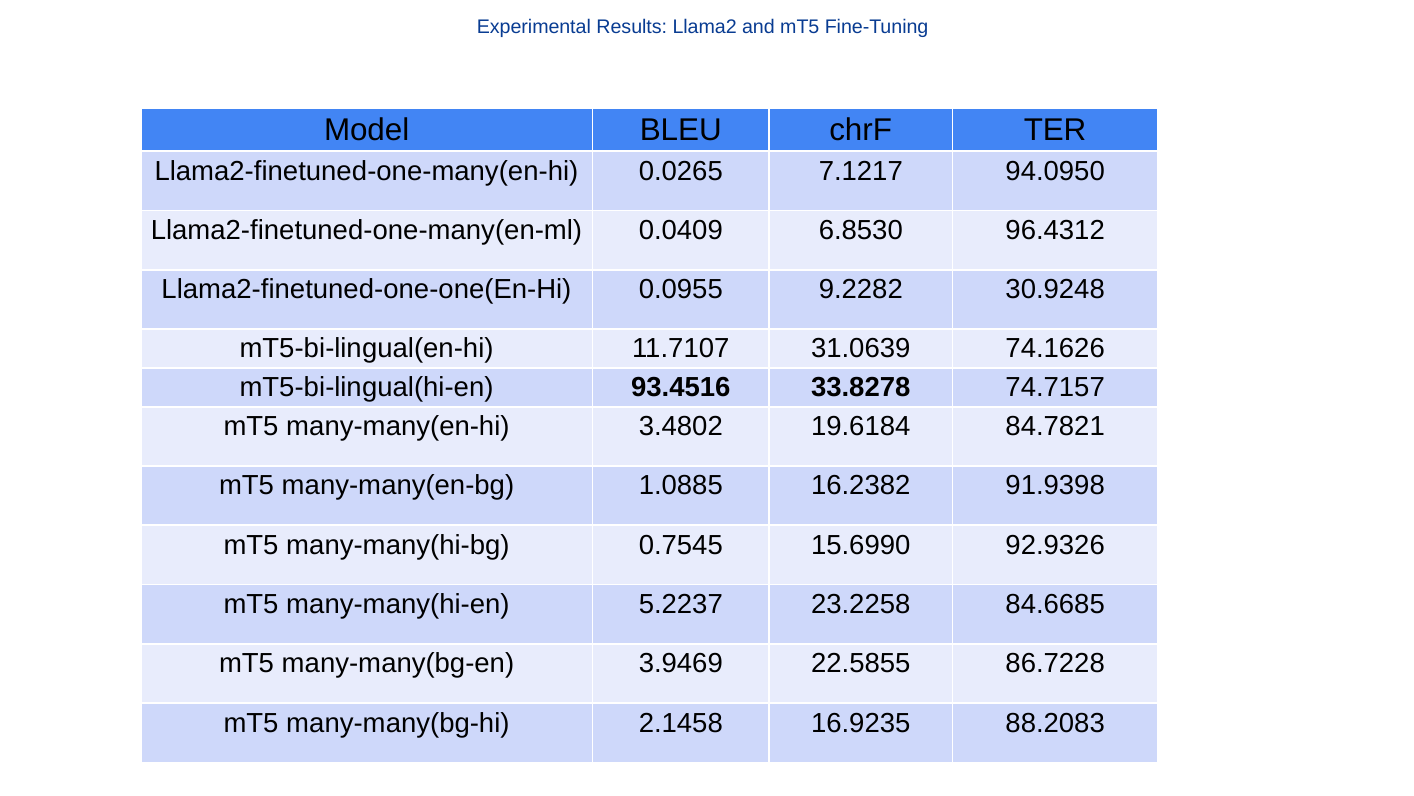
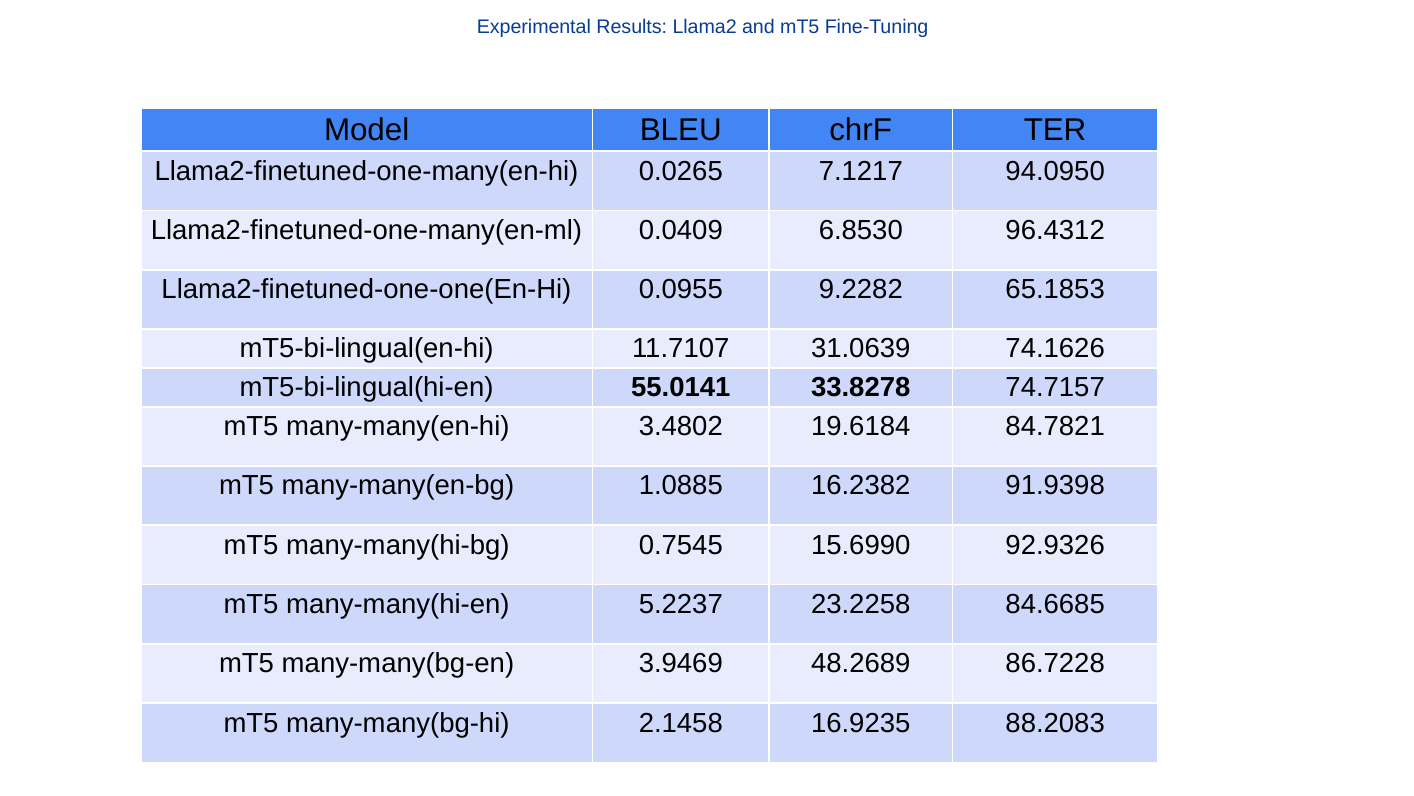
30.9248: 30.9248 -> 65.1853
93.4516: 93.4516 -> 55.0141
22.5855: 22.5855 -> 48.2689
